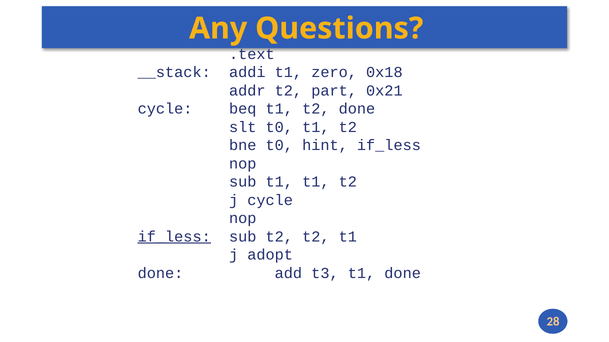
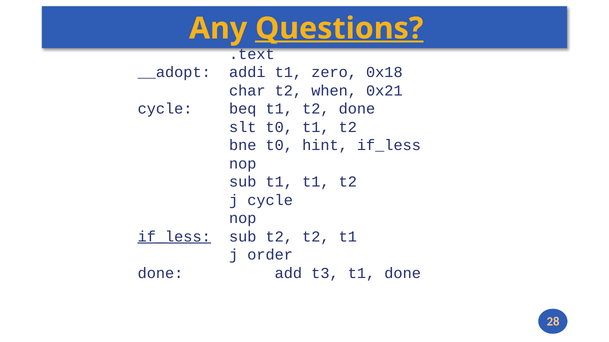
Questions underline: none -> present
__stack: __stack -> __adopt
addr: addr -> char
part: part -> when
adopt: adopt -> order
